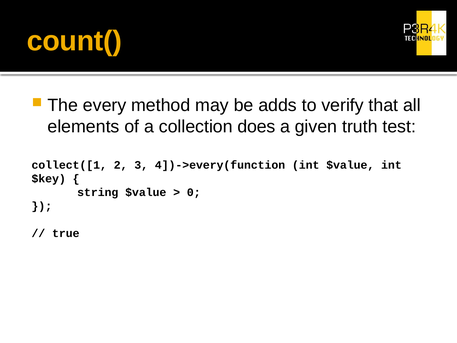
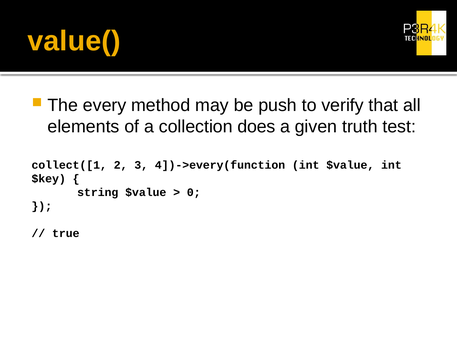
count(: count( -> value(
adds: adds -> push
